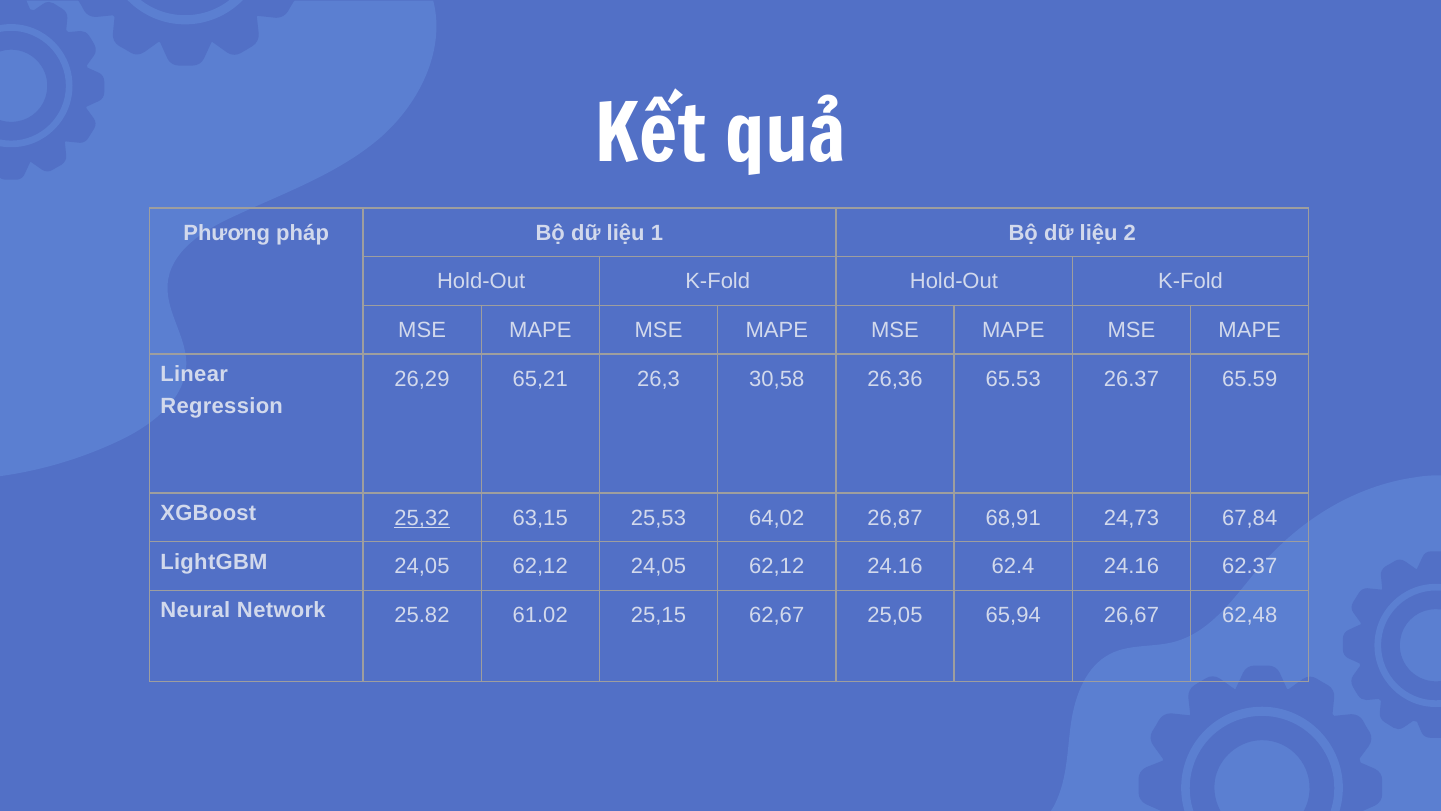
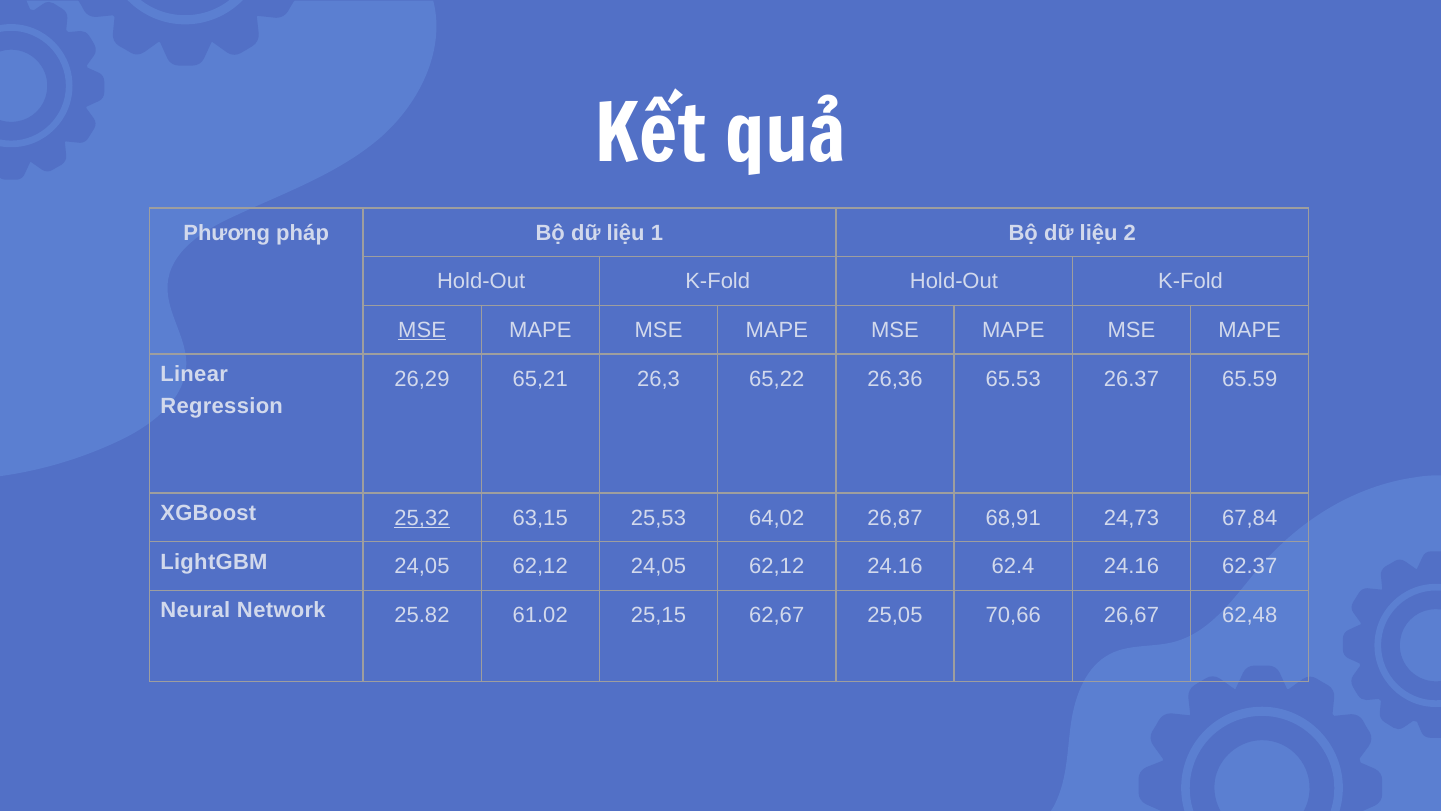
MSE at (422, 330) underline: none -> present
30,58: 30,58 -> 65,22
65,94: 65,94 -> 70,66
